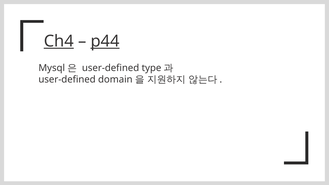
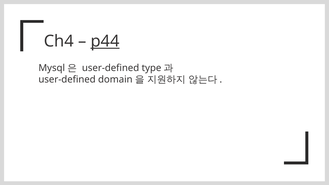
Ch4 underline: present -> none
